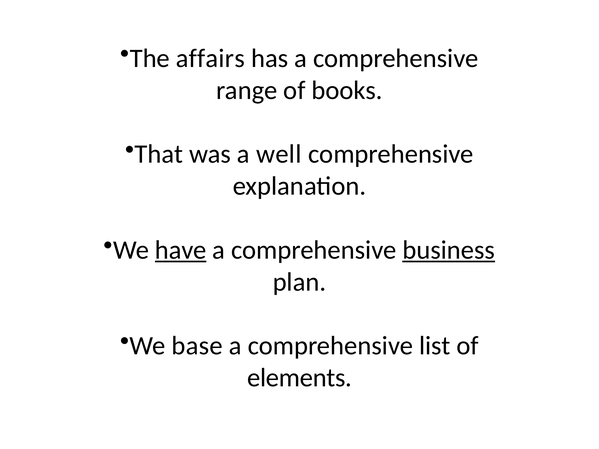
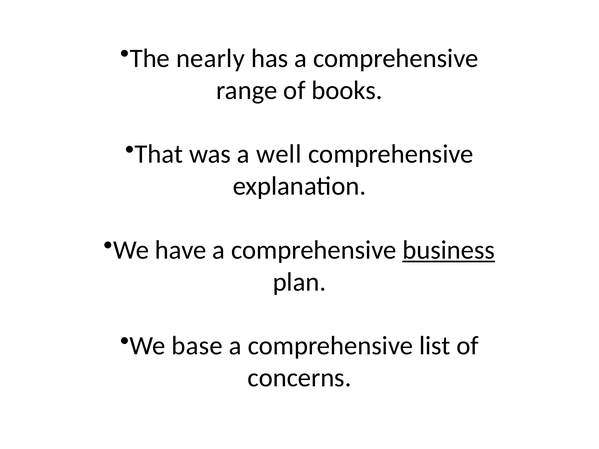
affairs: affairs -> nearly
have underline: present -> none
elements: elements -> concerns
